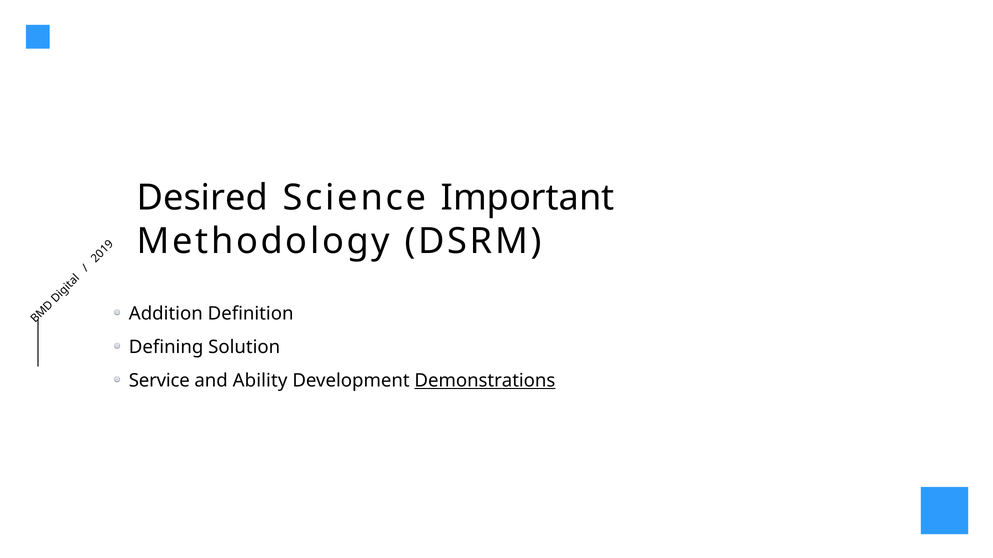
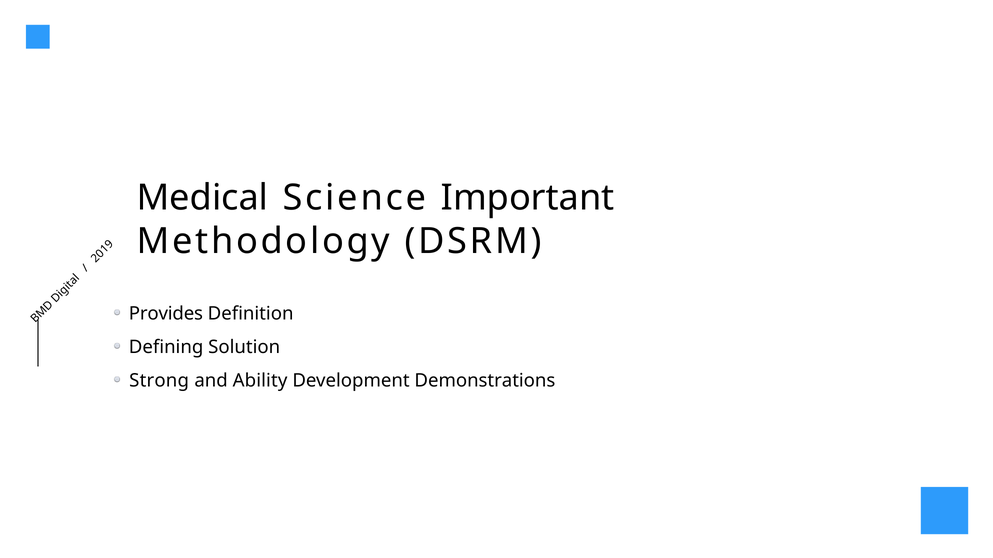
Desired: Desired -> Medical
Addition: Addition -> Provides
Service: Service -> Strong
Demonstrations underline: present -> none
